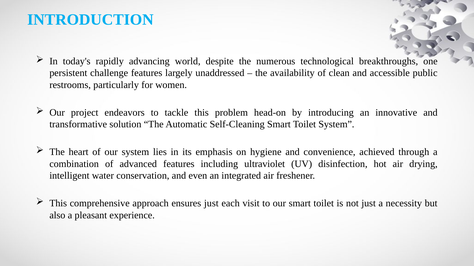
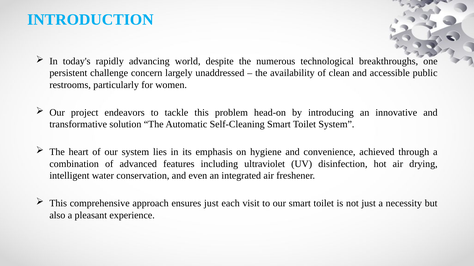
challenge features: features -> concern
